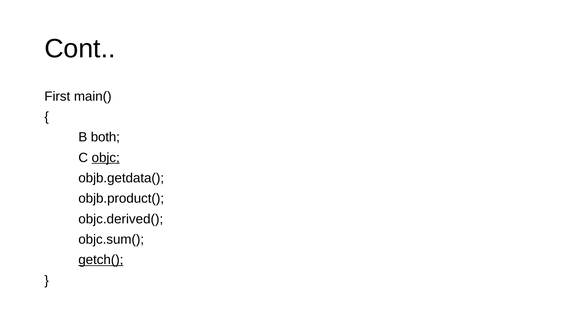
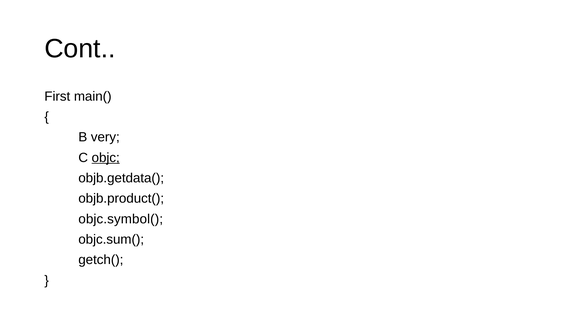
both: both -> very
objc.derived(: objc.derived( -> objc.symbol(
getch( underline: present -> none
